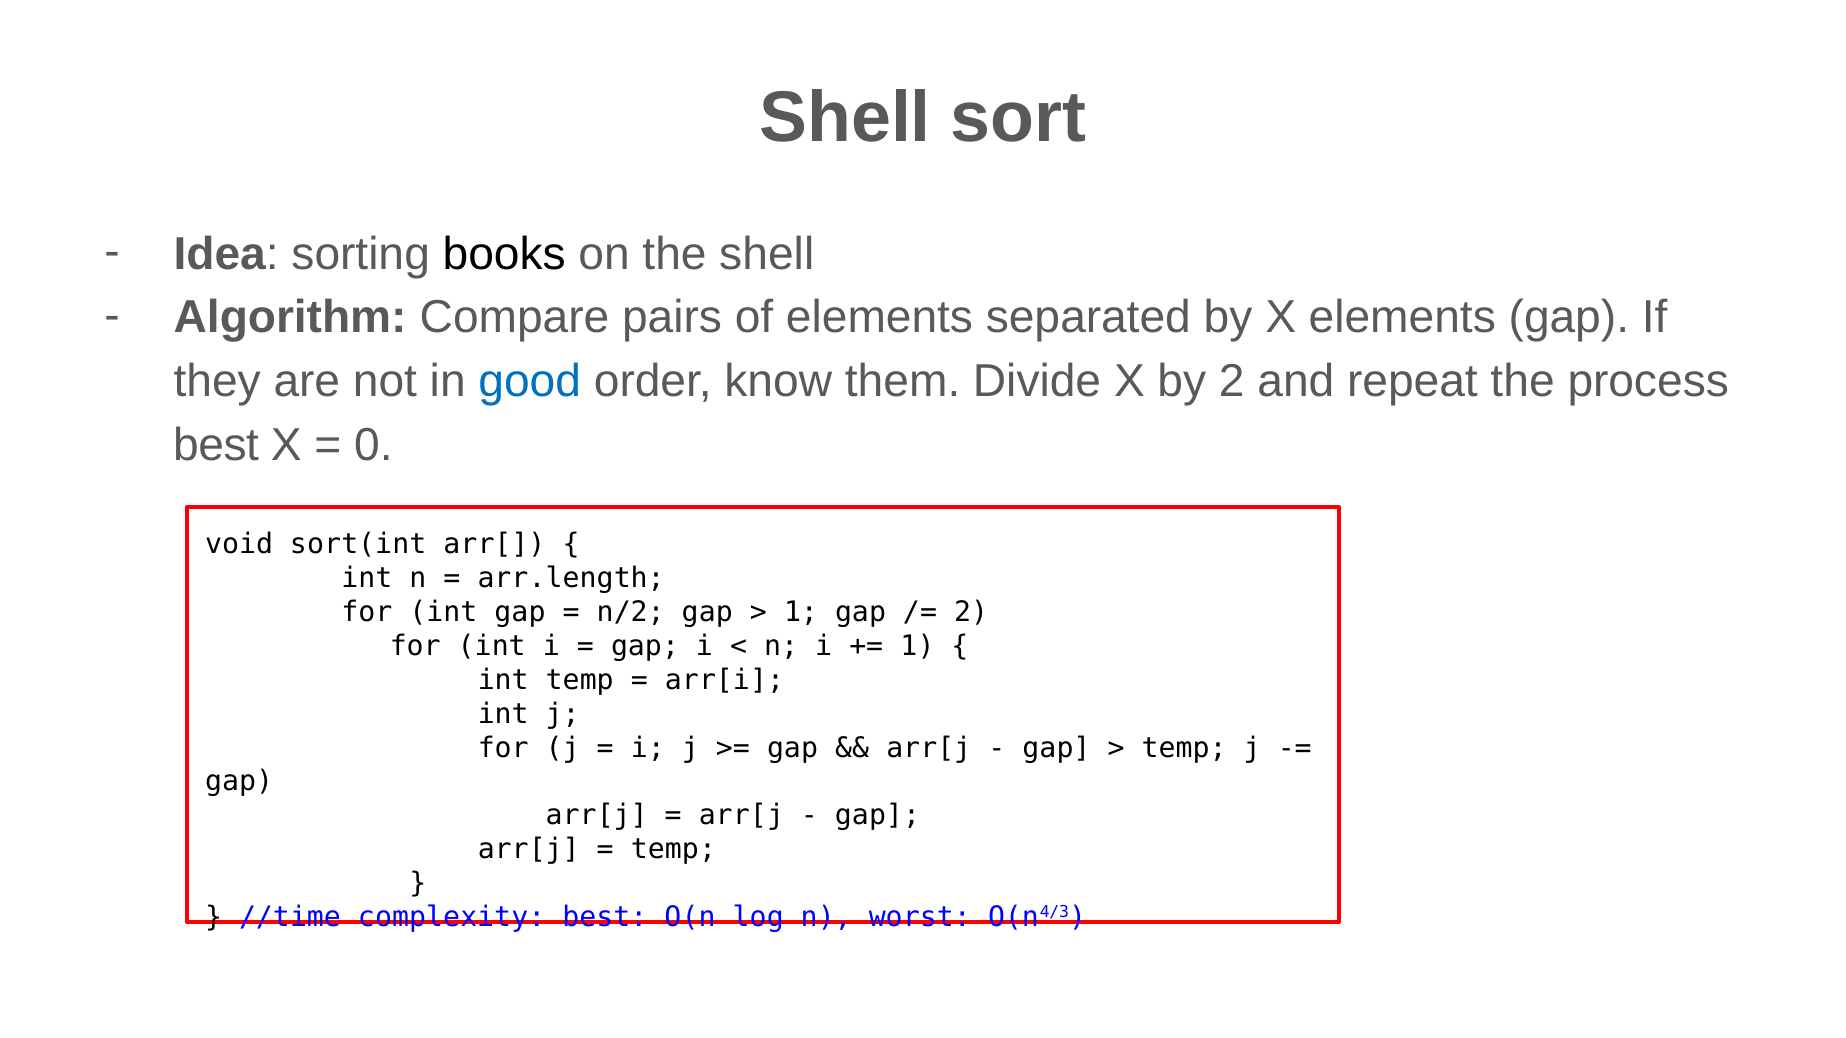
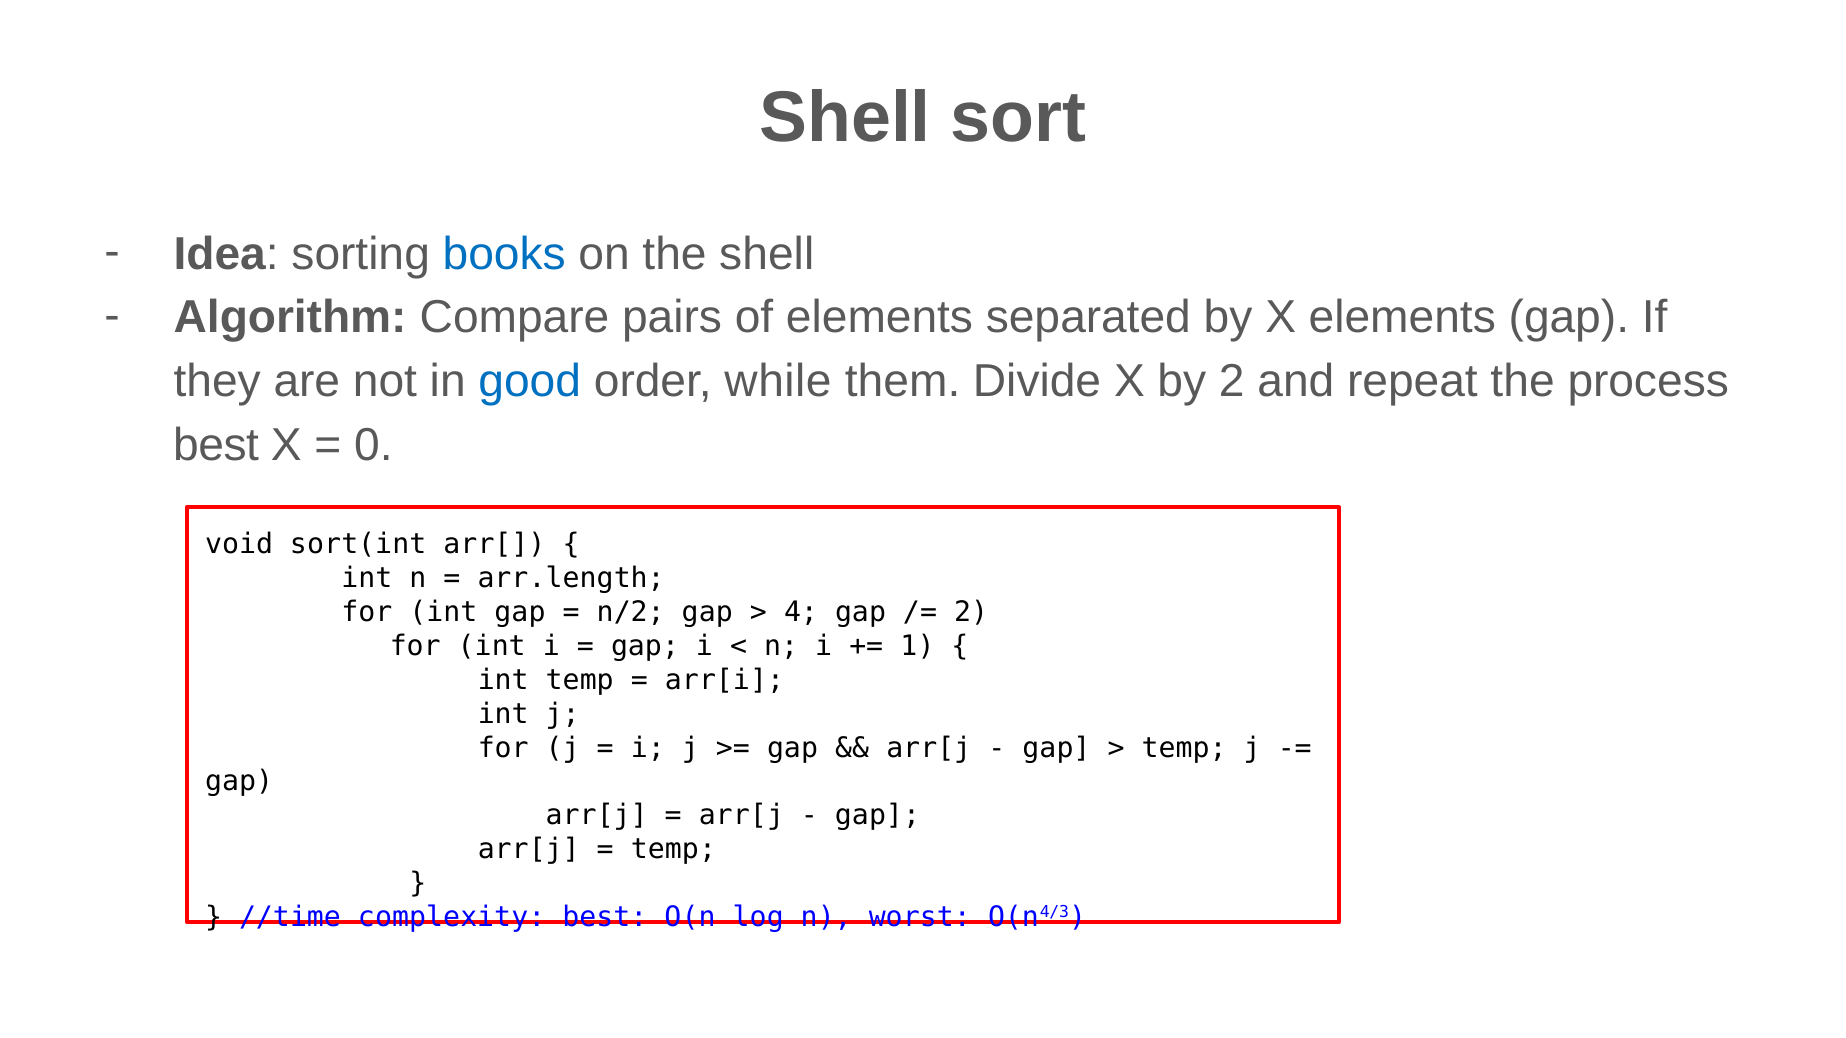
books colour: black -> blue
know: know -> while
1 at (801, 613): 1 -> 4
